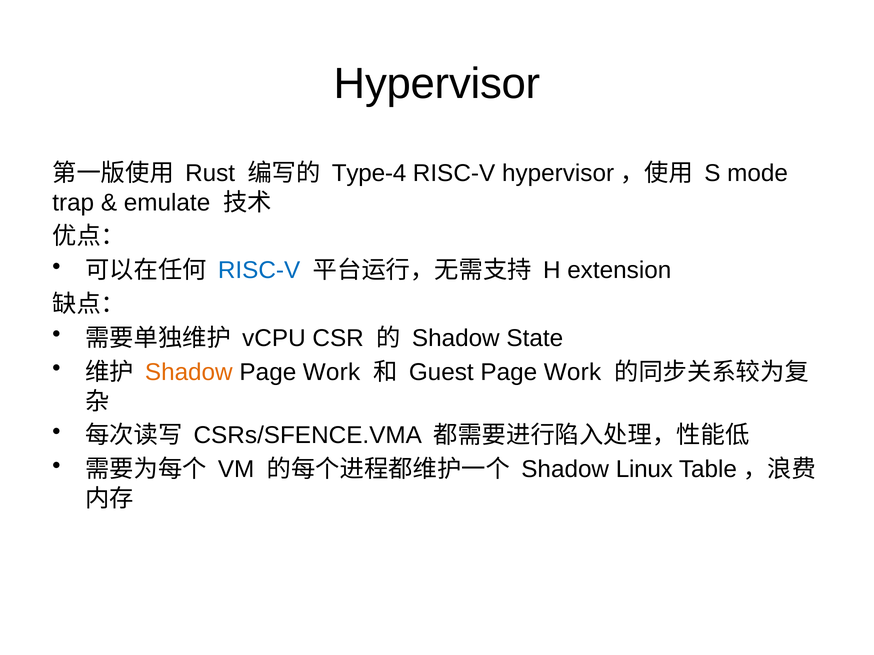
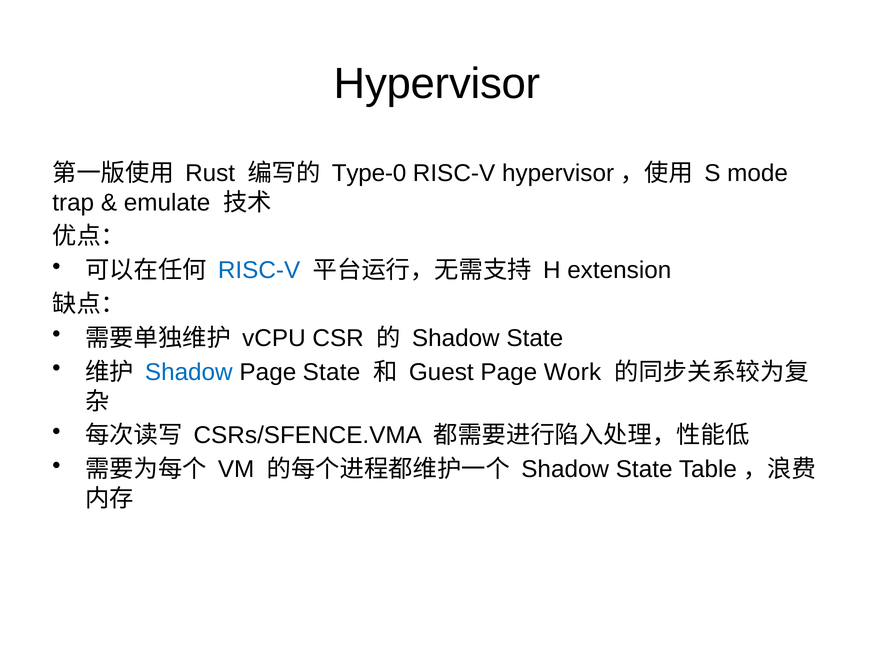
Type-4: Type-4 -> Type-0
Shadow at (189, 373) colour: orange -> blue
Work at (331, 373): Work -> State
Linux at (644, 470): Linux -> State
